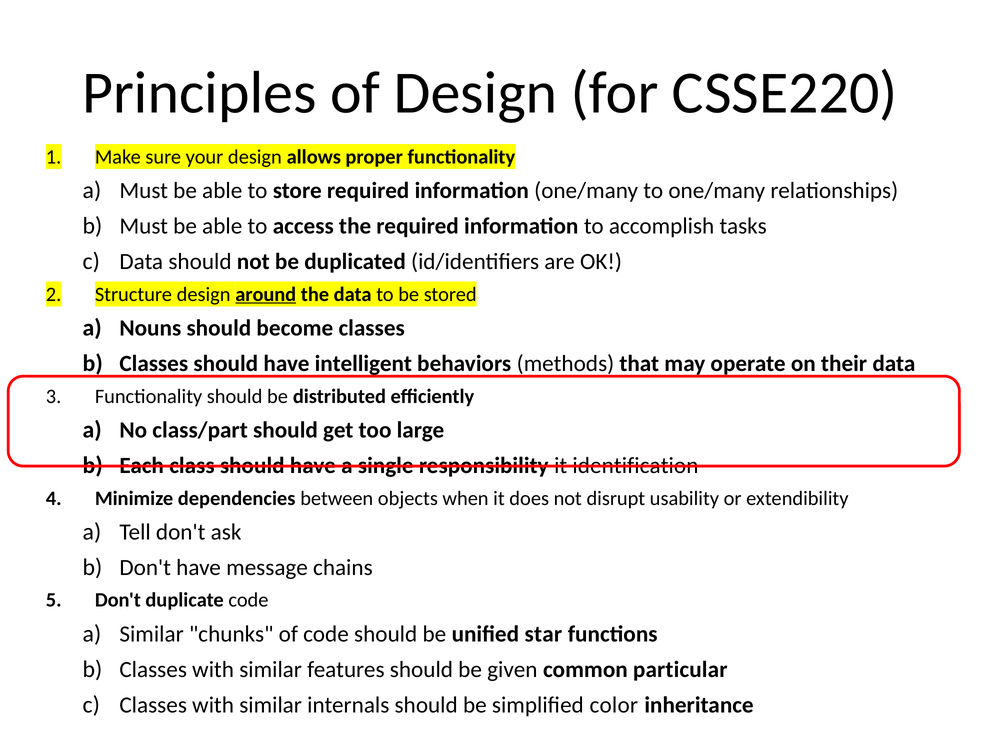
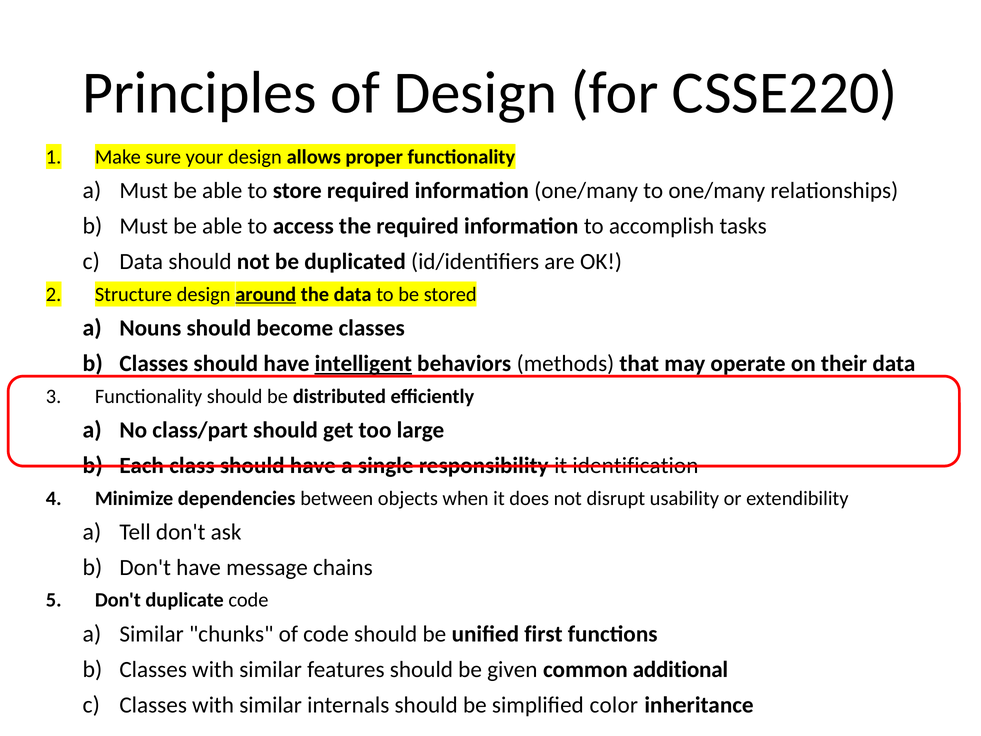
intelligent underline: none -> present
star: star -> first
particular: particular -> additional
